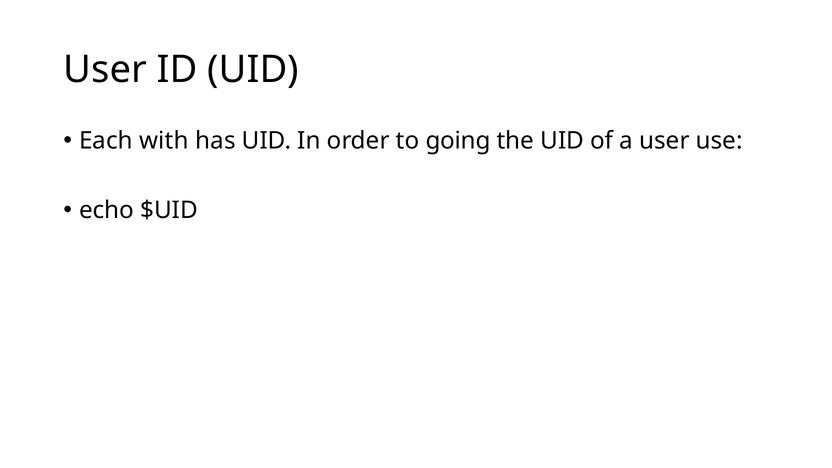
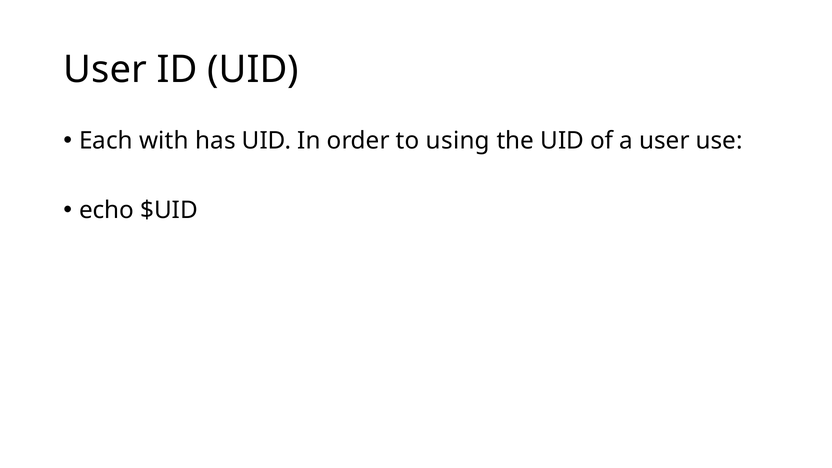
going: going -> using
